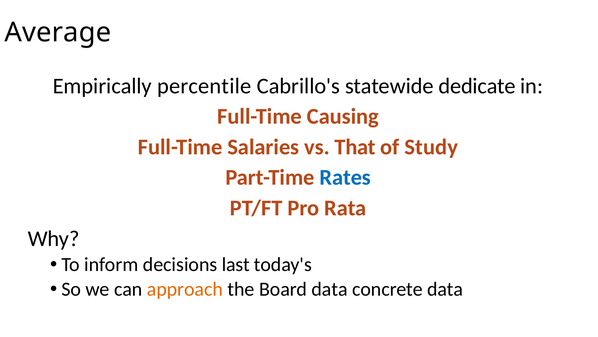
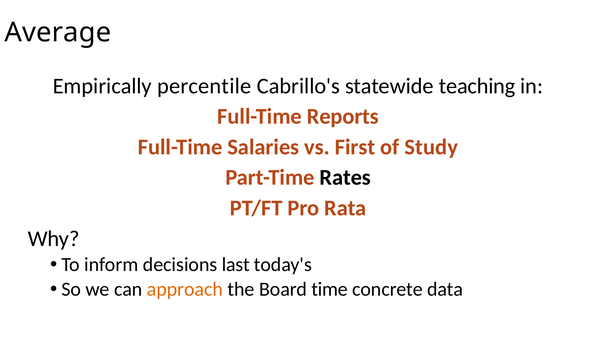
dedicate: dedicate -> teaching
Causing: Causing -> Reports
That: That -> First
Rates colour: blue -> black
Board data: data -> time
